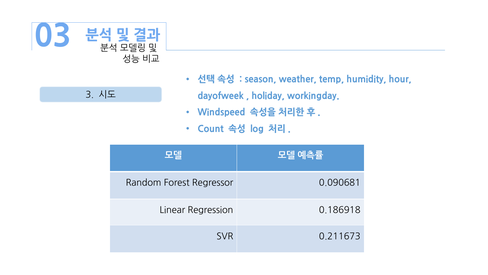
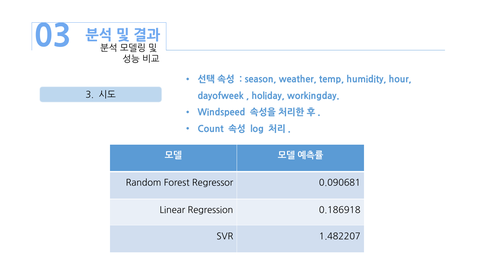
0.211673: 0.211673 -> 1.482207
